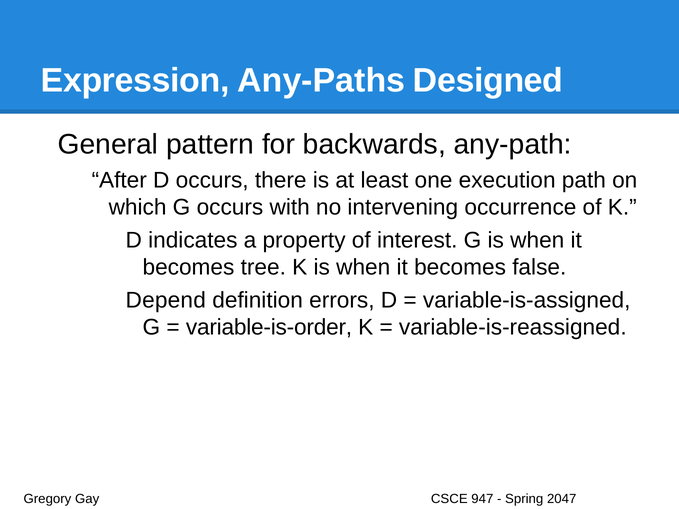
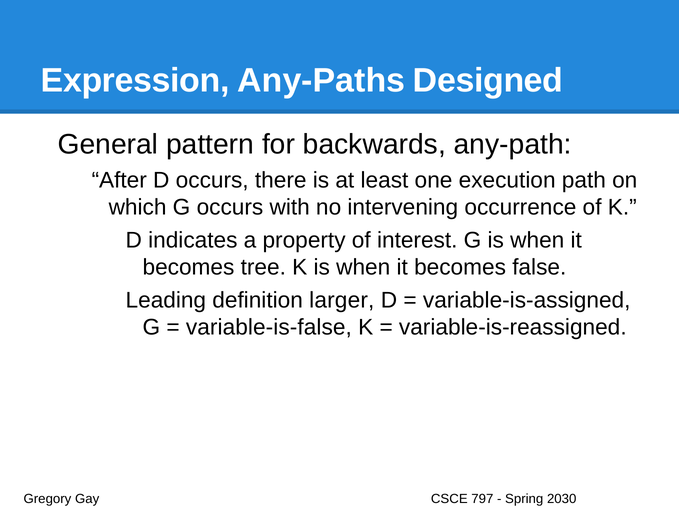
Depend: Depend -> Leading
errors: errors -> larger
variable-is-order: variable-is-order -> variable-is-false
947: 947 -> 797
2047: 2047 -> 2030
